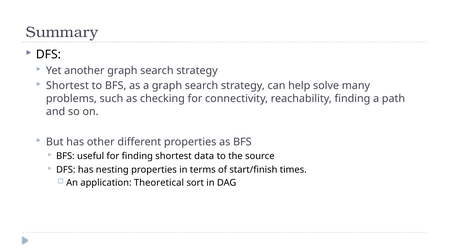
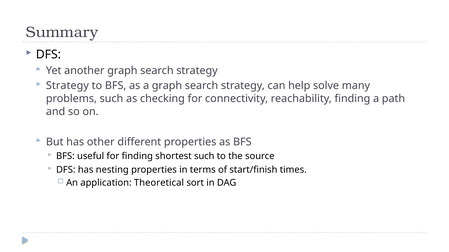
Shortest at (67, 86): Shortest -> Strategy
shortest data: data -> such
